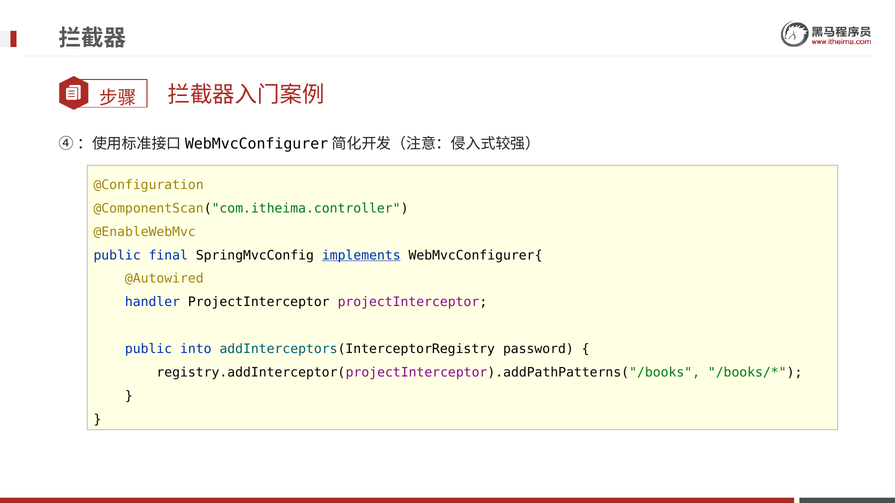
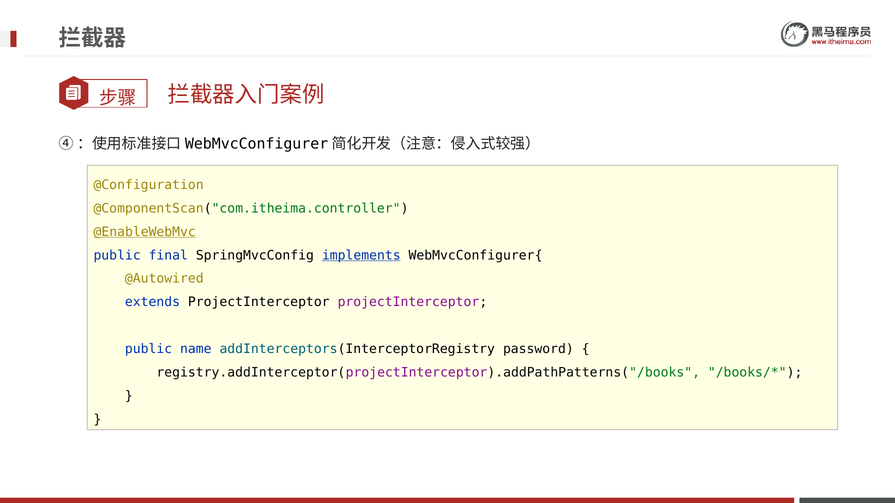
@EnableWebMvc underline: none -> present
handler: handler -> extends
into: into -> name
